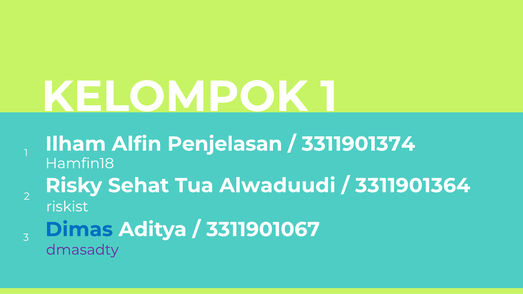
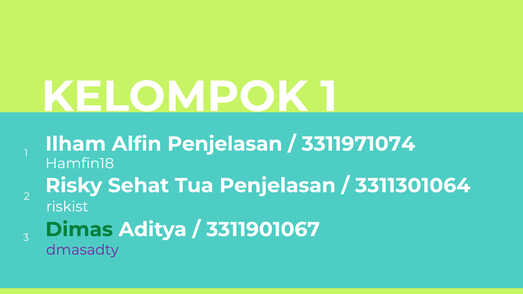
3311901374: 3311901374 -> 3311971074
Tua Alwaduudi: Alwaduudi -> Penjelasan
3311901364: 3311901364 -> 3311301064
Dimas colour: blue -> green
